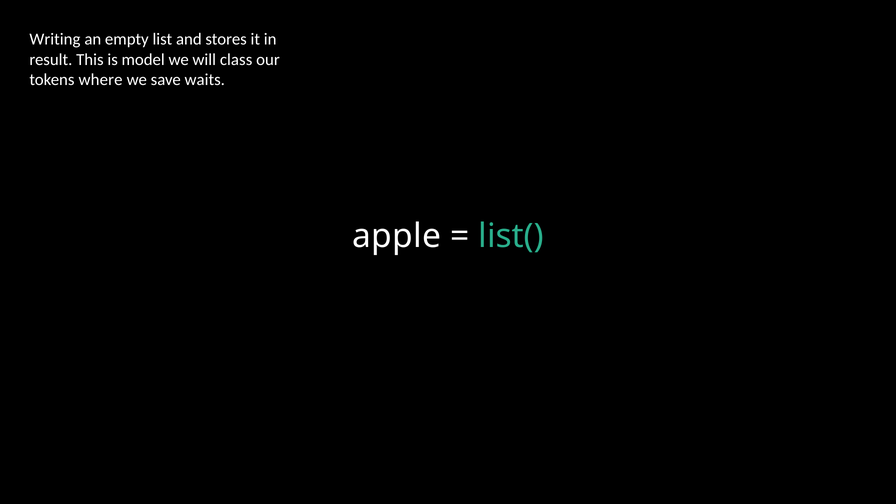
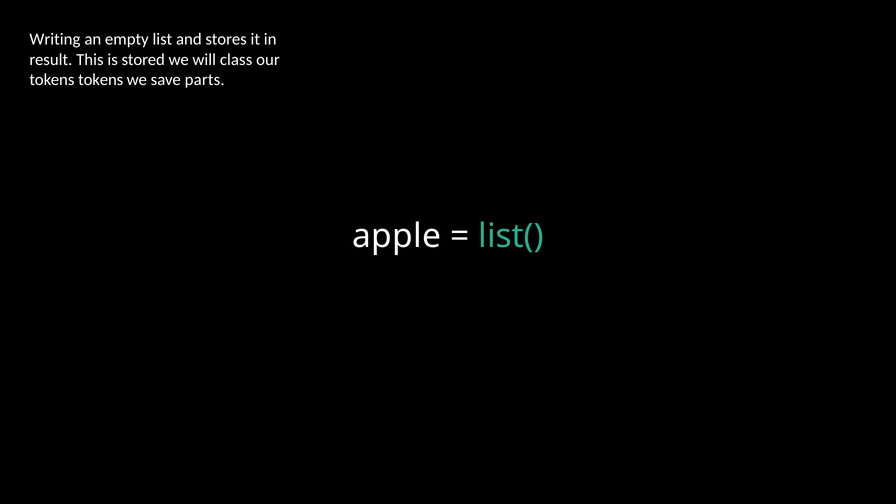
model: model -> stored
tokens where: where -> tokens
waits: waits -> parts
